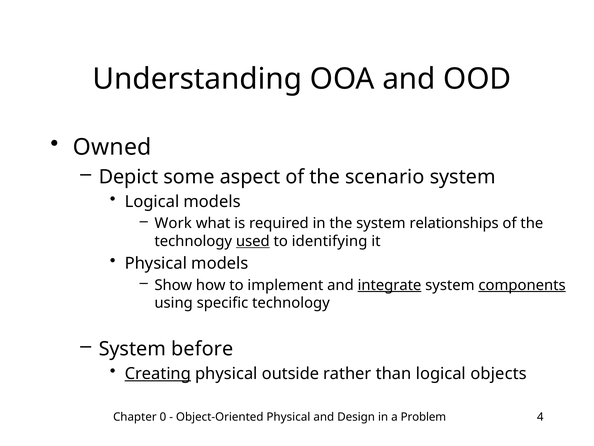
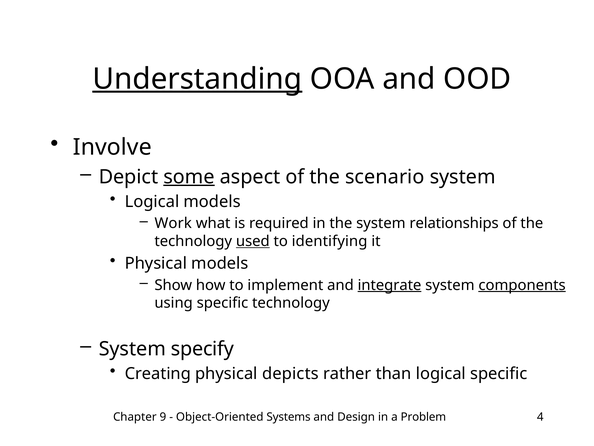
Understanding underline: none -> present
Owned: Owned -> Involve
some underline: none -> present
before: before -> specify
Creating underline: present -> none
outside: outside -> depicts
logical objects: objects -> specific
0: 0 -> 9
Object-Oriented Physical: Physical -> Systems
